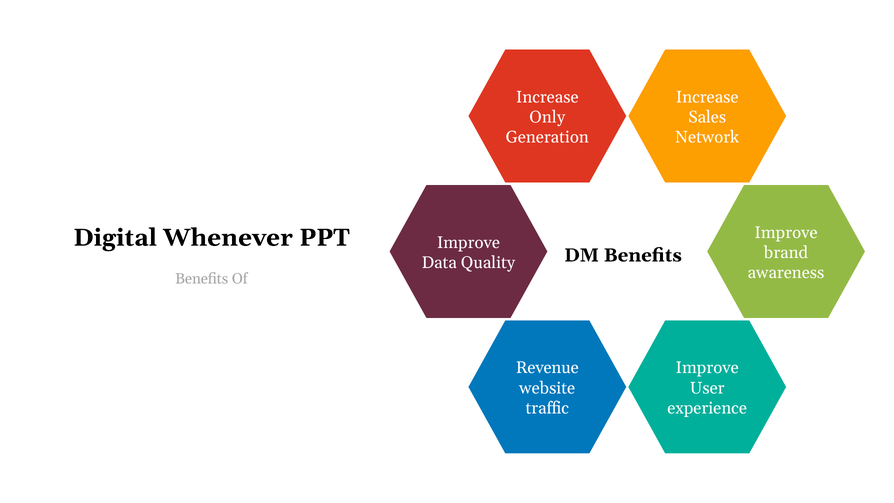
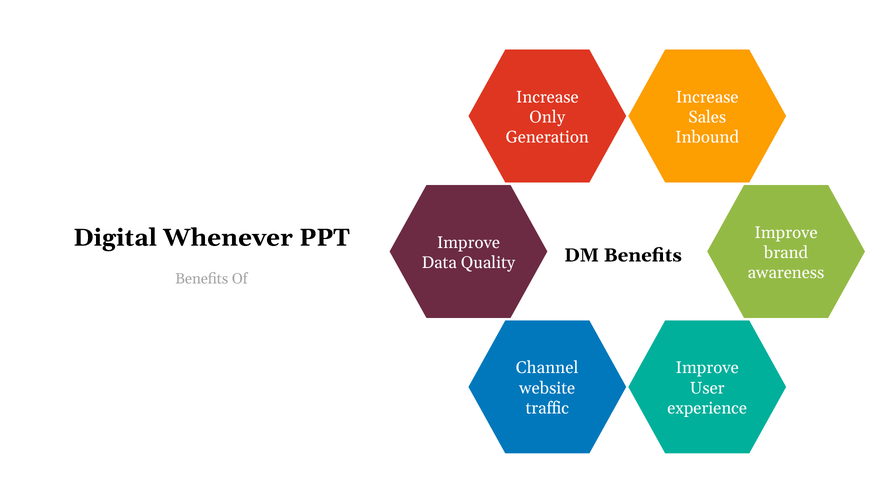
Network: Network -> Inbound
Revenue: Revenue -> Channel
